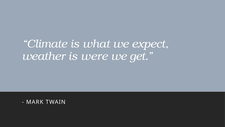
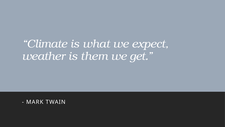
were: were -> them
